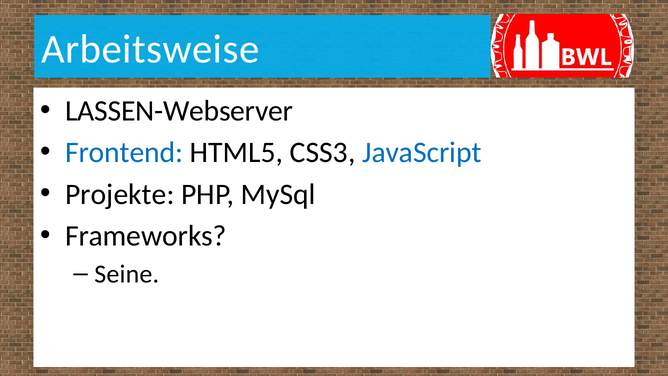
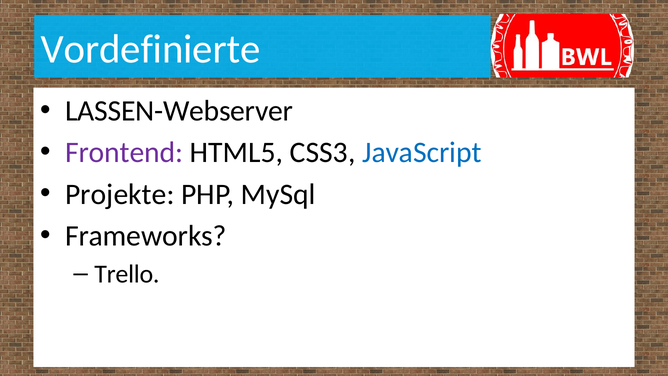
Arbeitsweise: Arbeitsweise -> Vordefinierte
Frontend colour: blue -> purple
Seine: Seine -> Trello
